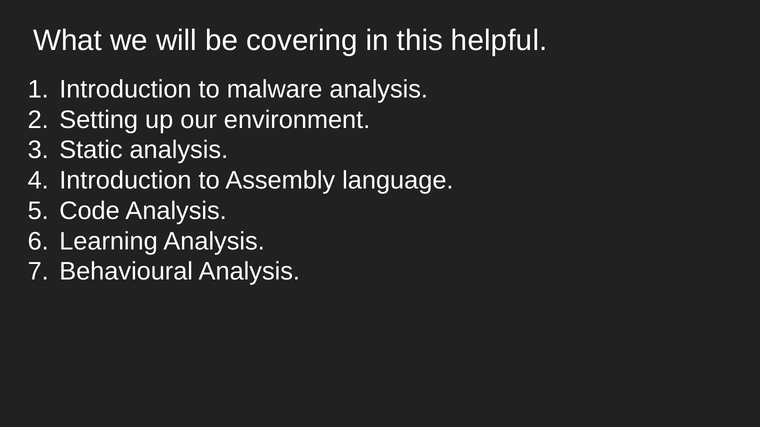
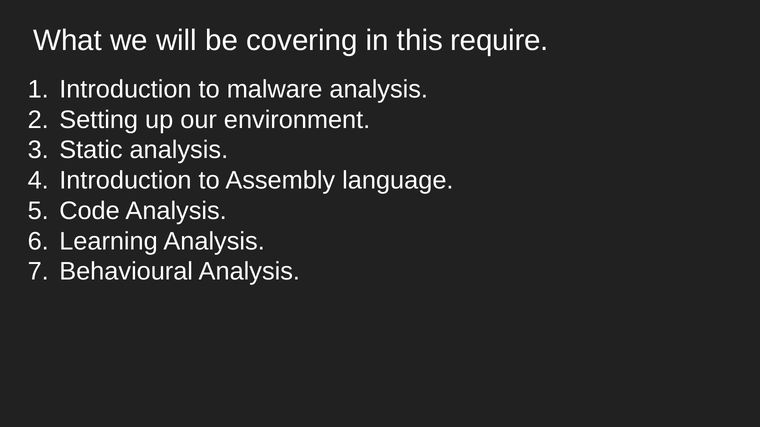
helpful: helpful -> require
